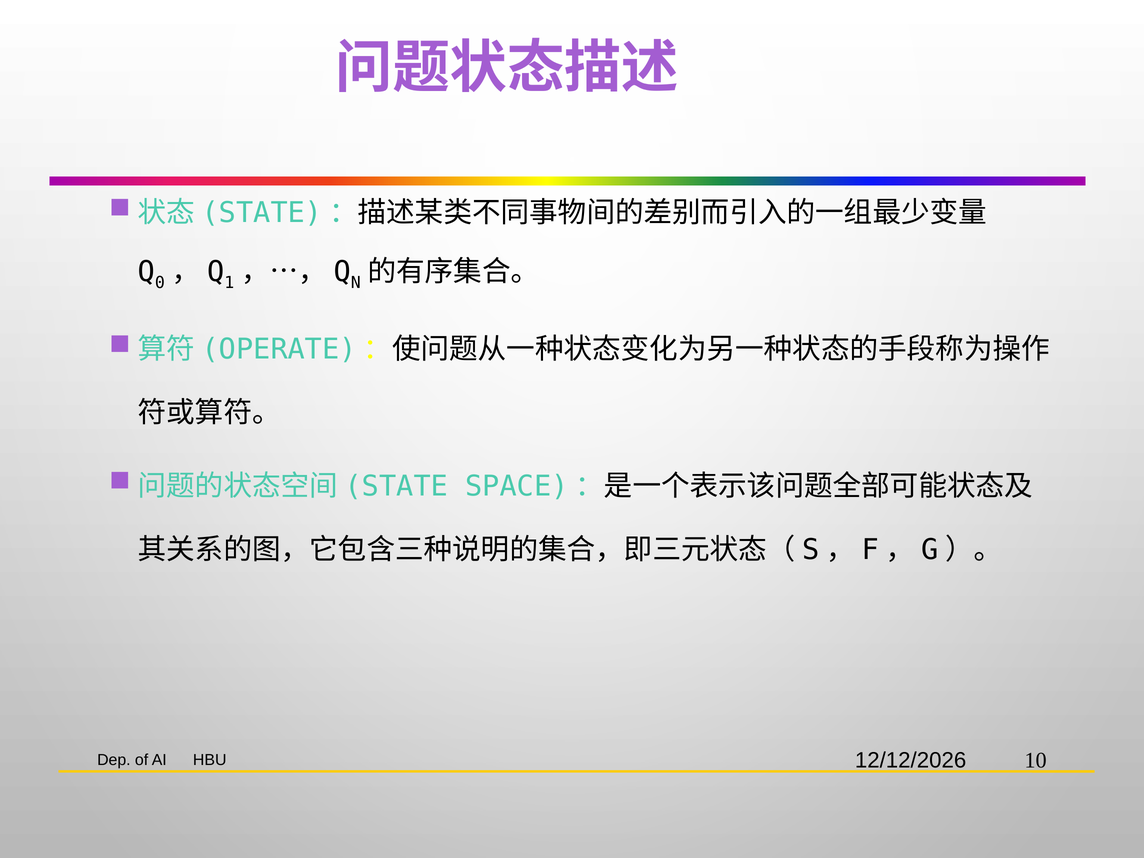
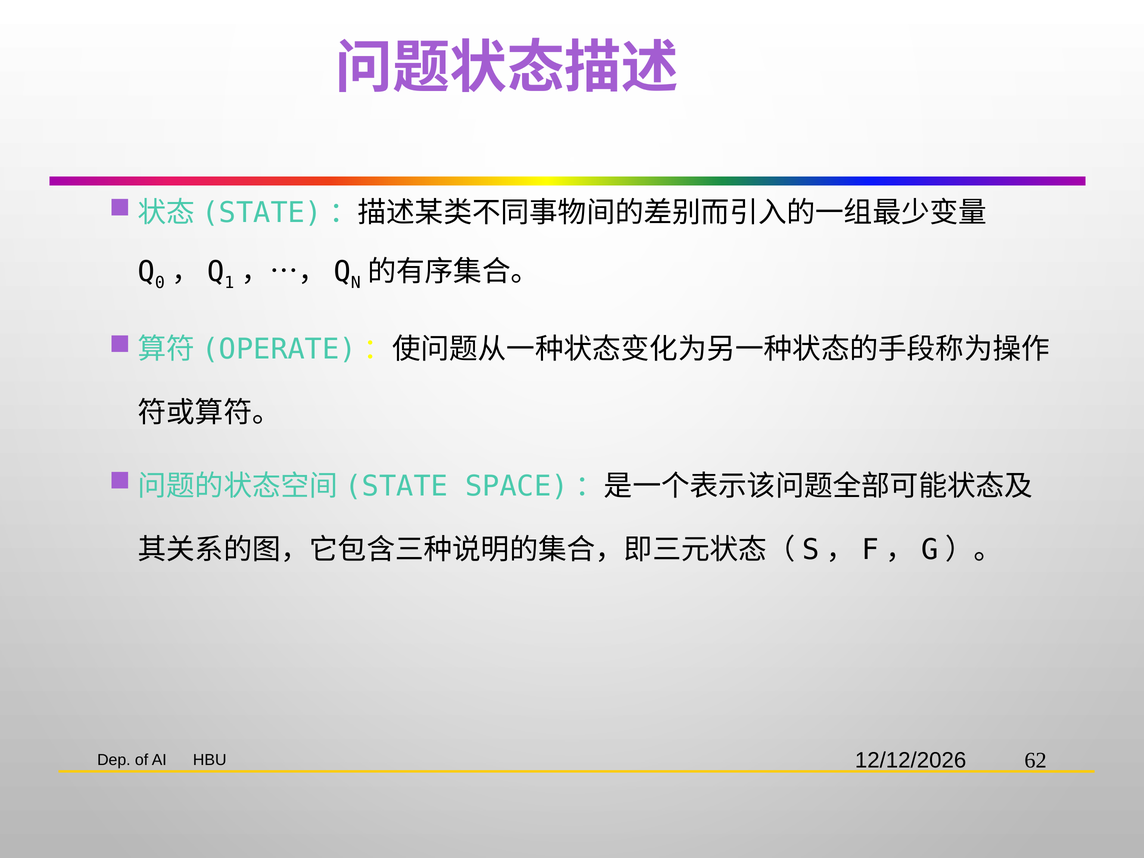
10: 10 -> 62
